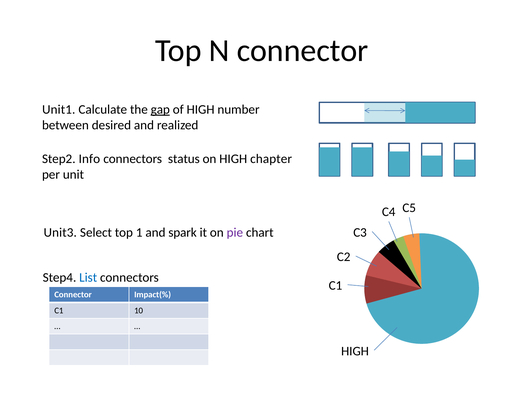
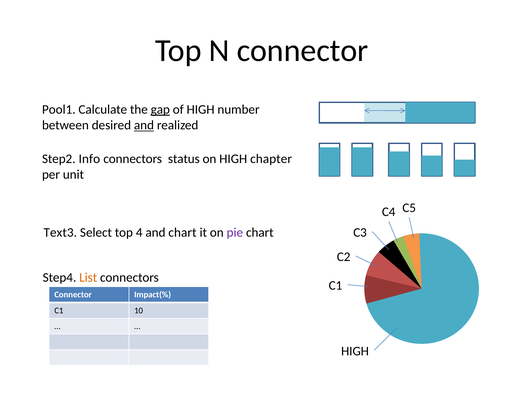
Unit1: Unit1 -> Pool1
and at (144, 125) underline: none -> present
Unit3: Unit3 -> Text3
1: 1 -> 4
and spark: spark -> chart
List colour: blue -> orange
